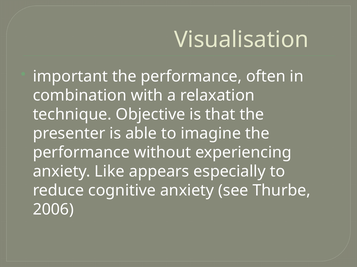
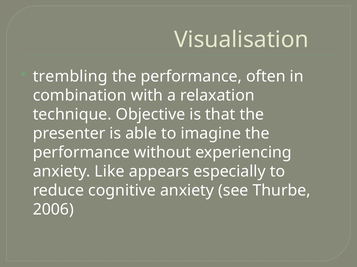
important: important -> trembling
